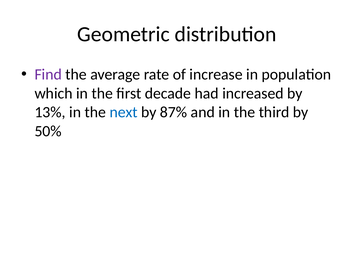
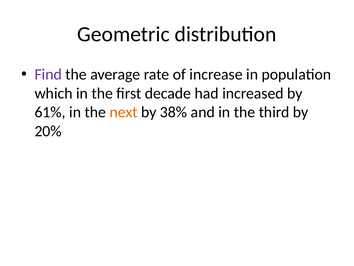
13%: 13% -> 61%
next colour: blue -> orange
87%: 87% -> 38%
50%: 50% -> 20%
